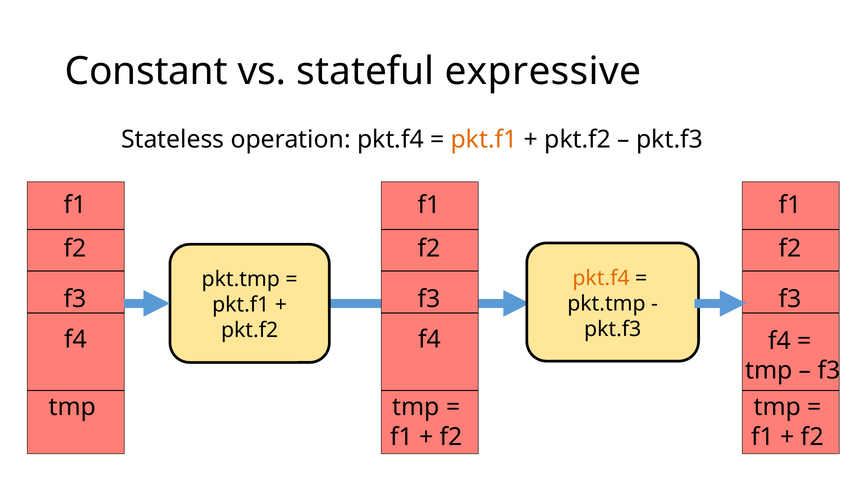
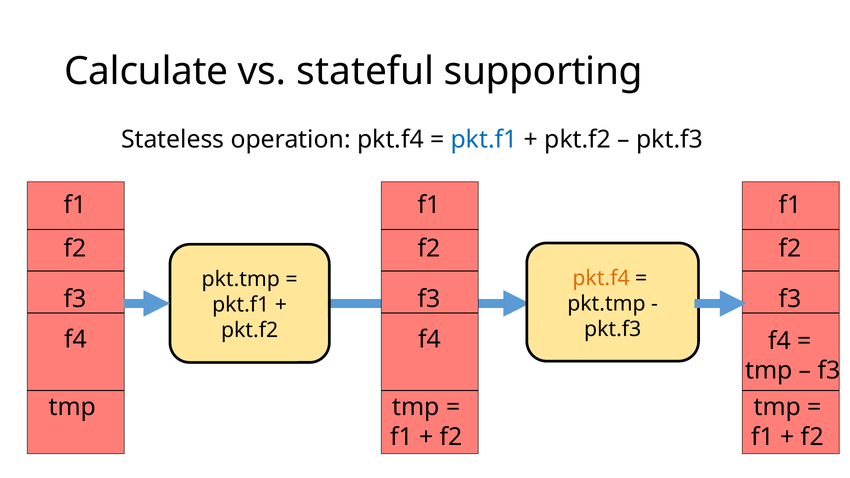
Constant: Constant -> Calculate
expressive: expressive -> supporting
pkt.f1 at (484, 140) colour: orange -> blue
